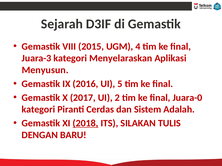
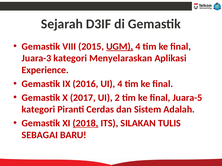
UGM underline: none -> present
Menyusun: Menyusun -> Experience
UI 5: 5 -> 4
Juara-0: Juara-0 -> Juara-5
DENGAN: DENGAN -> SEBAGAI
